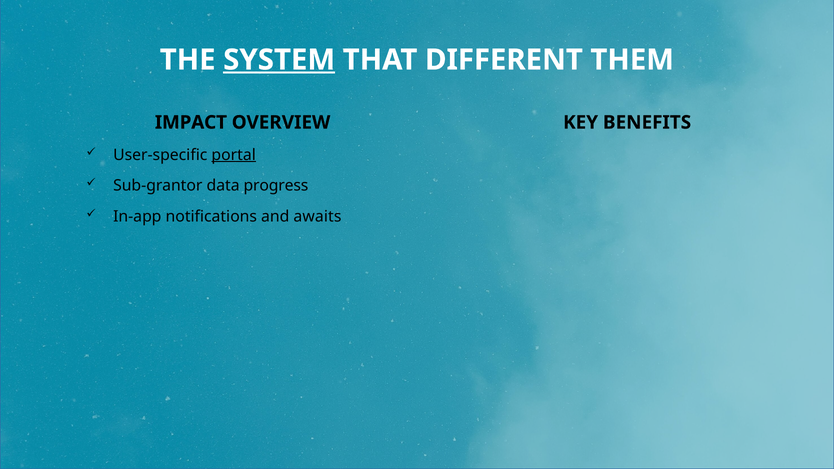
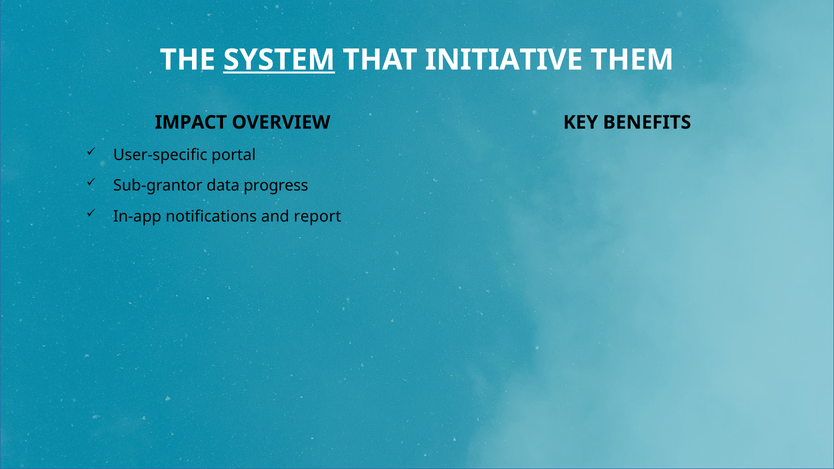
DIFFERENT: DIFFERENT -> INITIATIVE
portal underline: present -> none
awaits: awaits -> report
